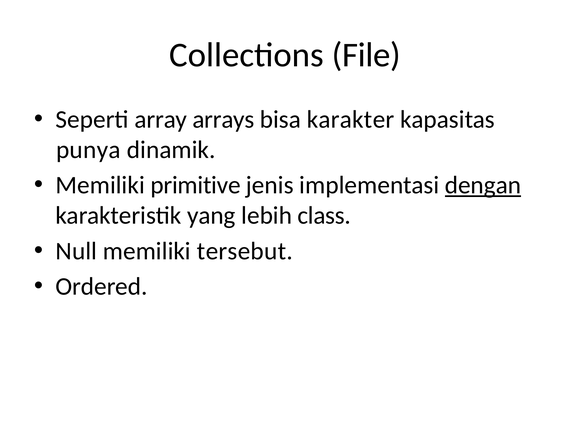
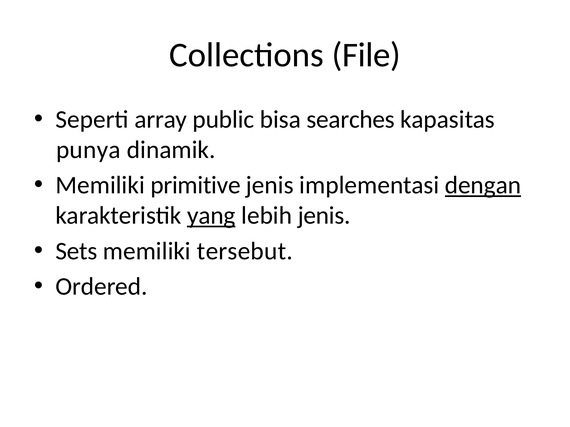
arrays: arrays -> public
karakter: karakter -> searches
yang underline: none -> present
lebih class: class -> jenis
Null: Null -> Sets
